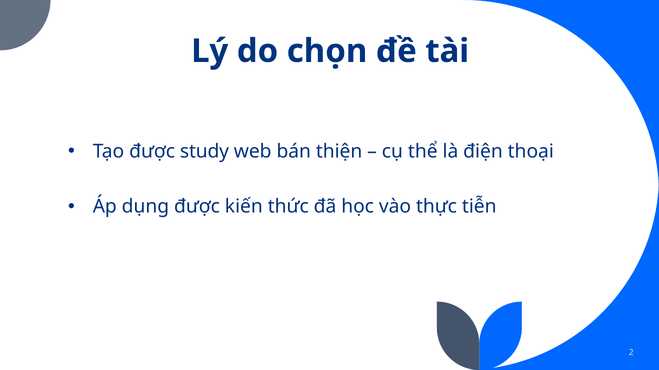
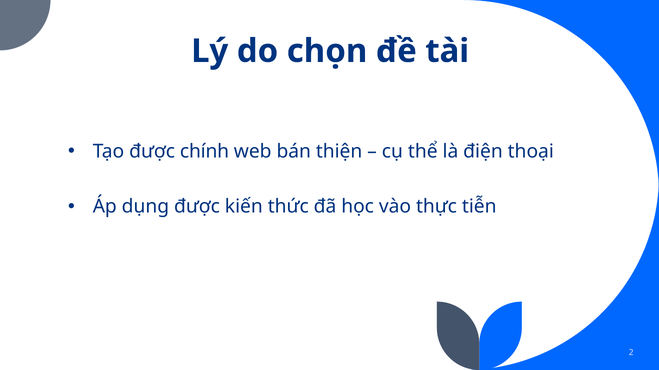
study: study -> chính
